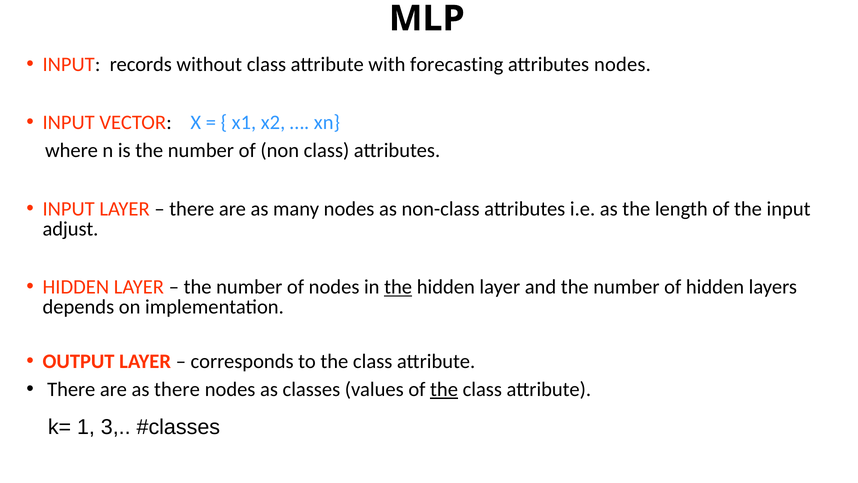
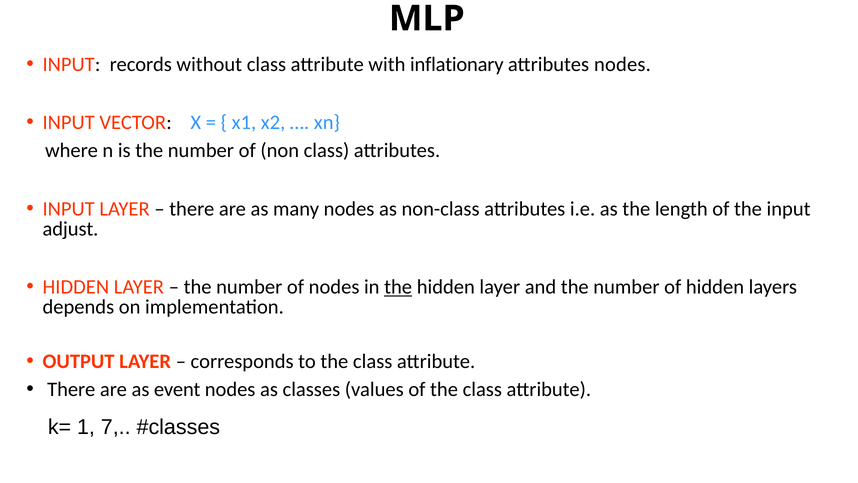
forecasting: forecasting -> inflationary
as there: there -> event
the at (444, 389) underline: present -> none
3: 3 -> 7
